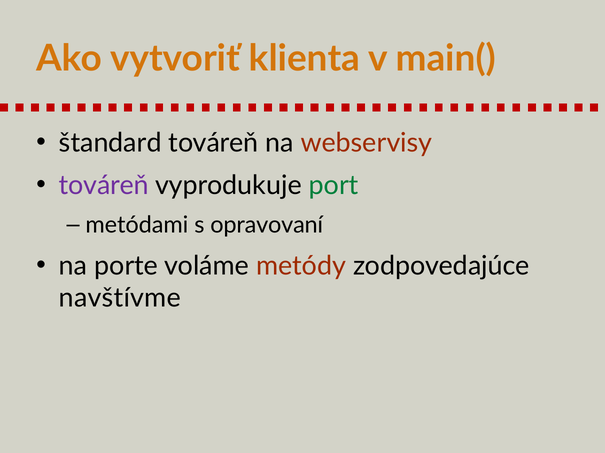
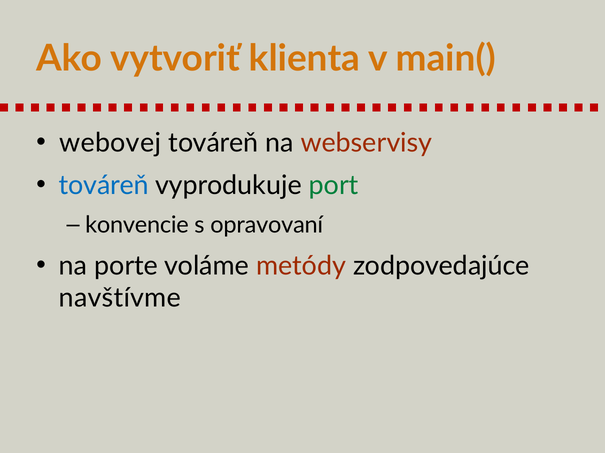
štandard: štandard -> webovej
továreň at (104, 185) colour: purple -> blue
metódami: metódami -> konvencie
